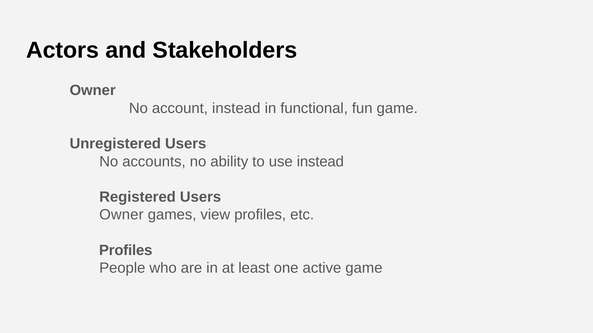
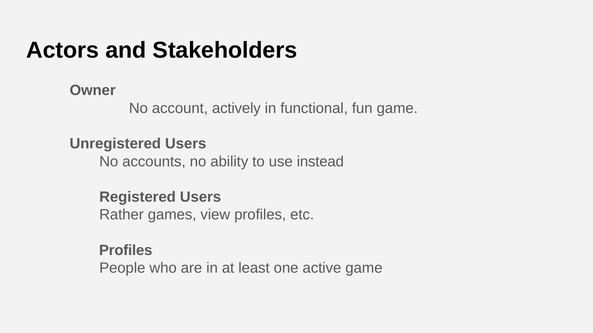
account instead: instead -> actively
Owner at (121, 215): Owner -> Rather
